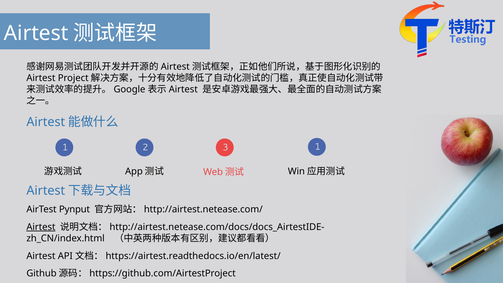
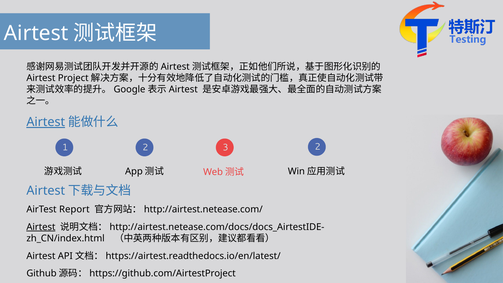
Airtest at (46, 122) underline: none -> present
3 1: 1 -> 2
Pynput: Pynput -> Report
